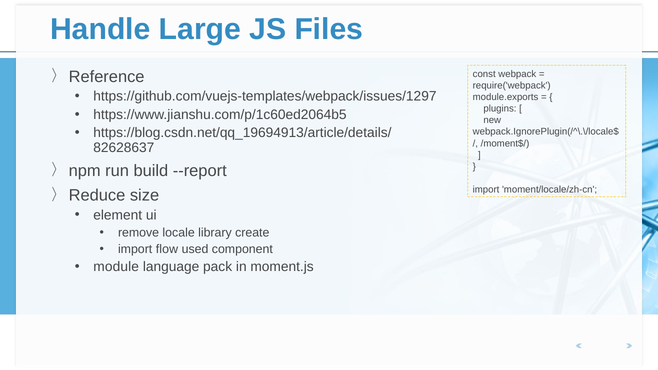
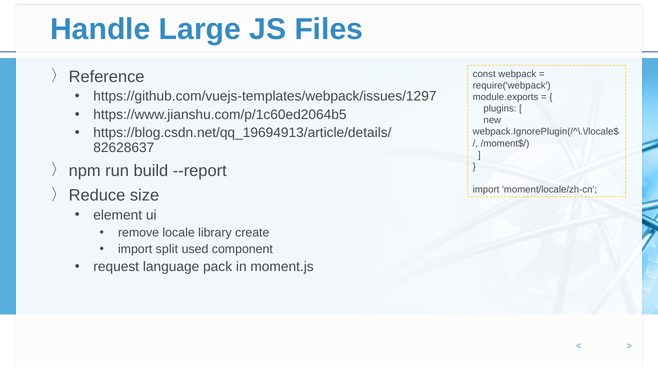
flow: flow -> split
module: module -> request
